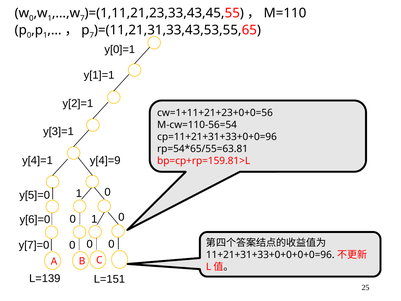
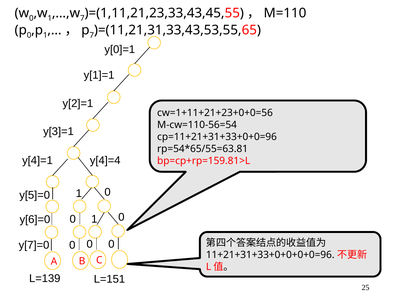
y[4]=9: y[4]=9 -> y[4]=4
